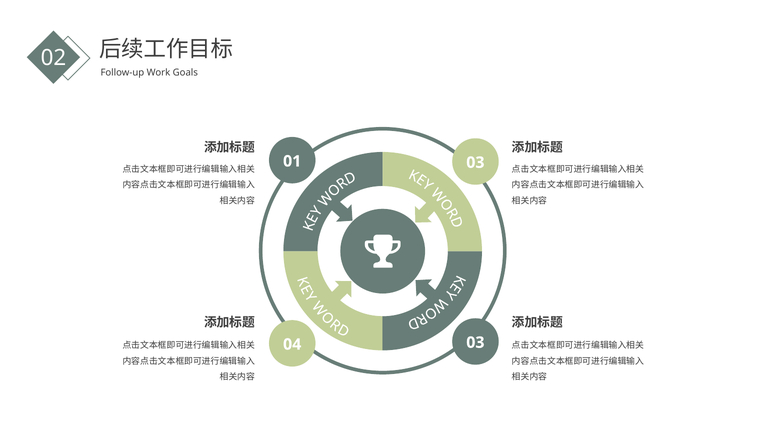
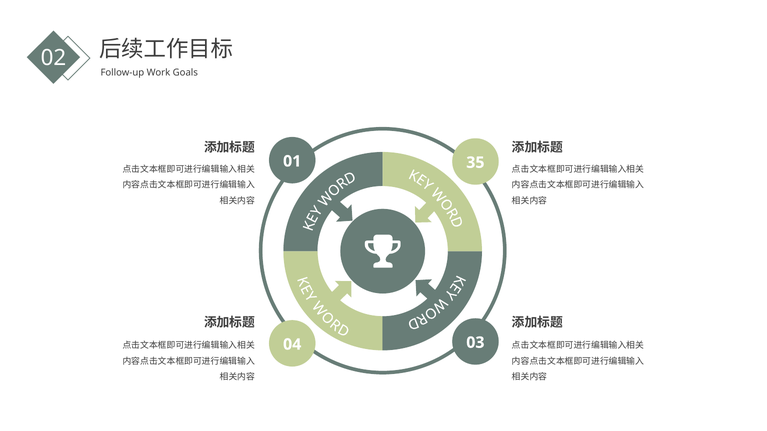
01 03: 03 -> 35
